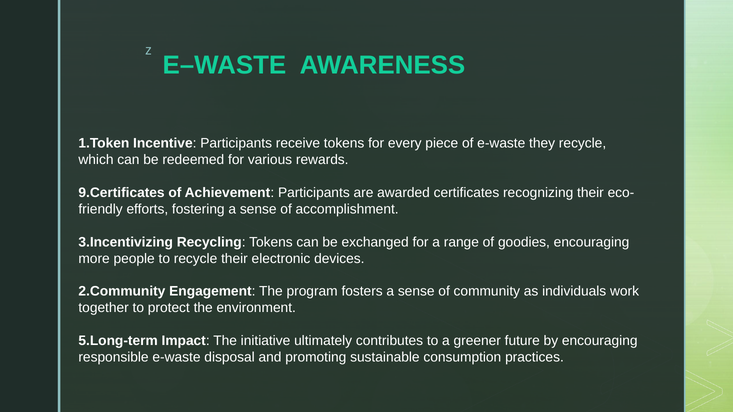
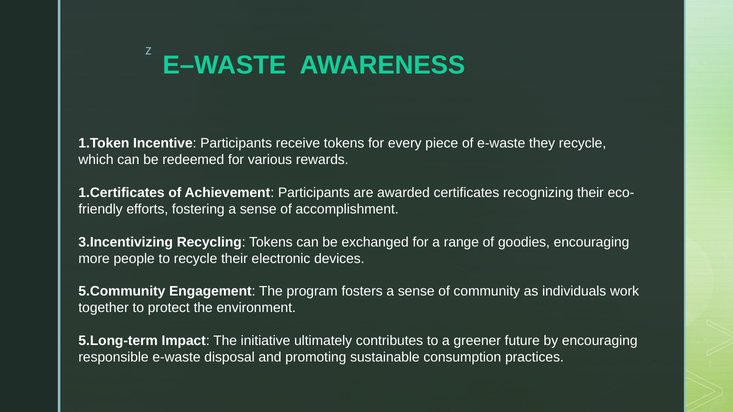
9.Certificates: 9.Certificates -> 1.Certificates
2.Community: 2.Community -> 5.Community
